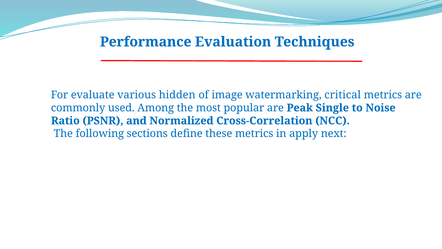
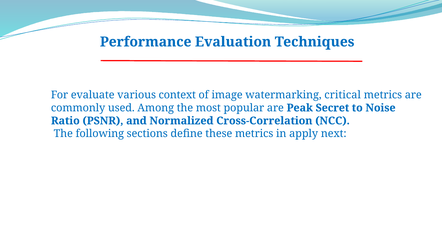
hidden: hidden -> context
Single: Single -> Secret
